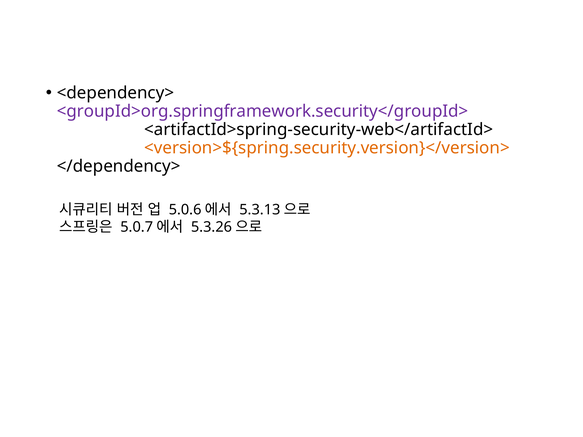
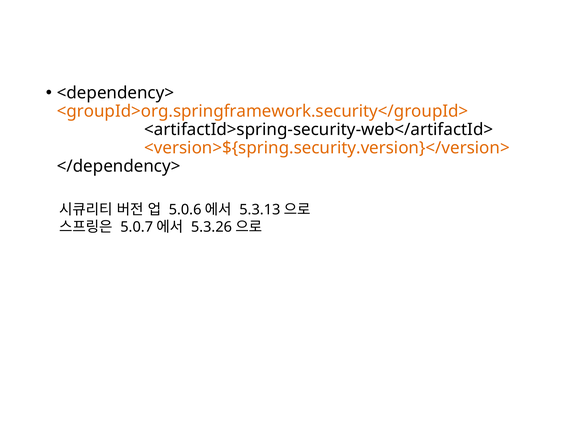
<groupId>org.springframework.security</groupId> colour: purple -> orange
